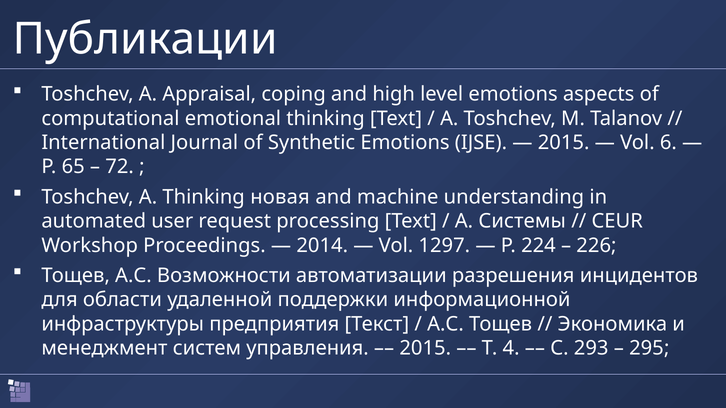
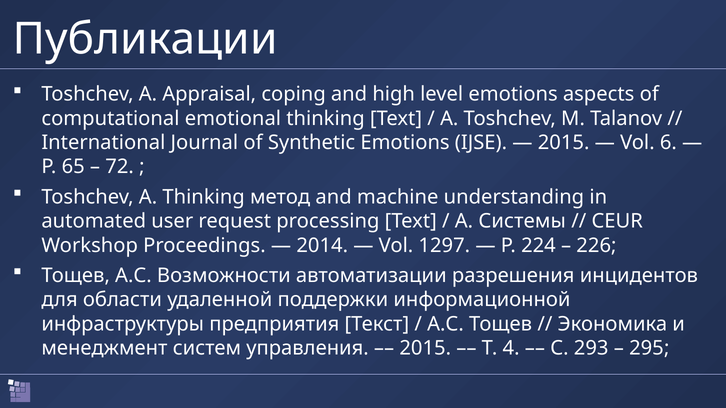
новая: новая -> метод
